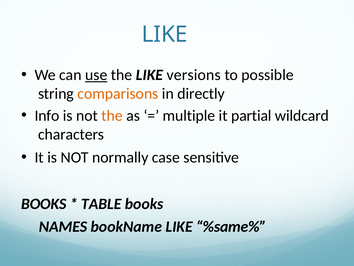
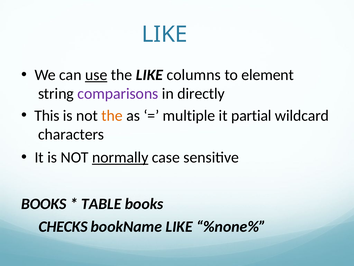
versions: versions -> columns
possible: possible -> element
comparisons colour: orange -> purple
Info: Info -> This
normally underline: none -> present
NAMES: NAMES -> CHECKS
%same%: %same% -> %none%
